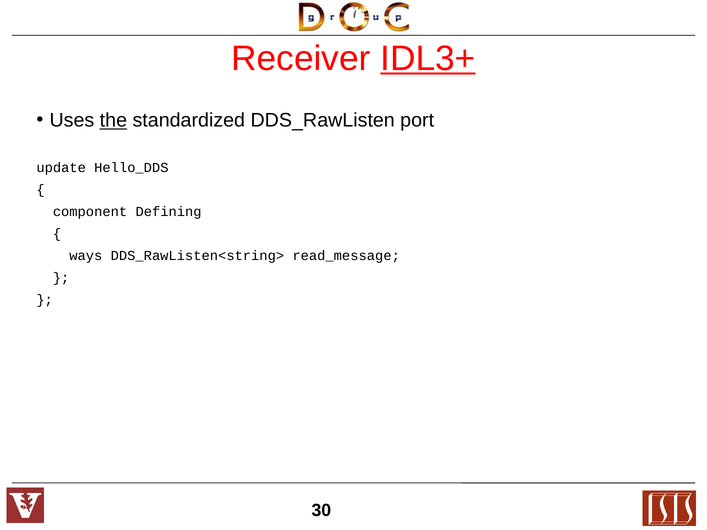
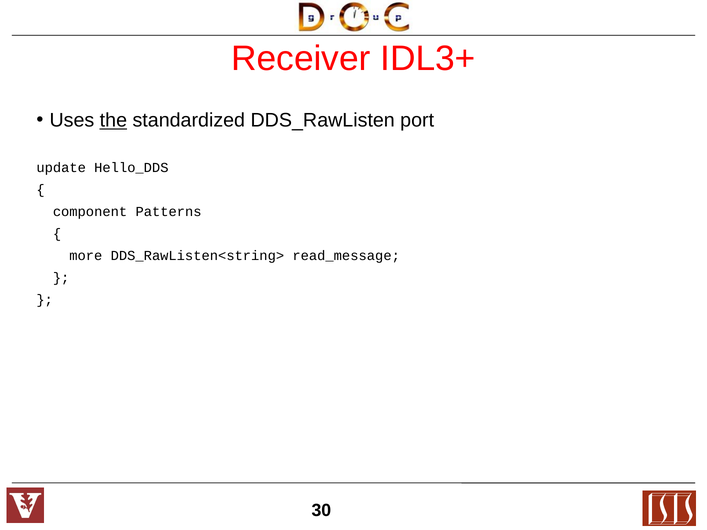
IDL3+ underline: present -> none
Defining: Defining -> Patterns
ways: ways -> more
